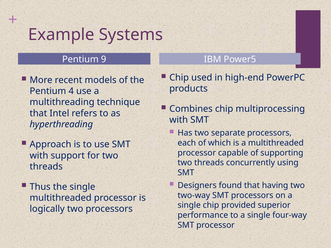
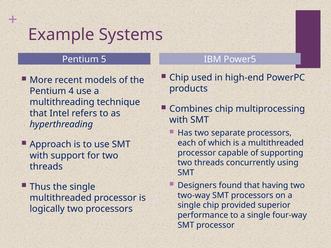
9: 9 -> 5
